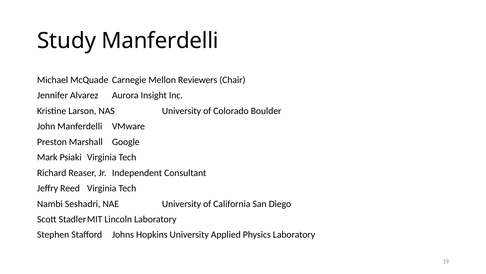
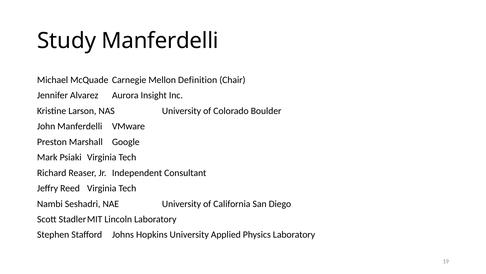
Reviewers: Reviewers -> Definition
